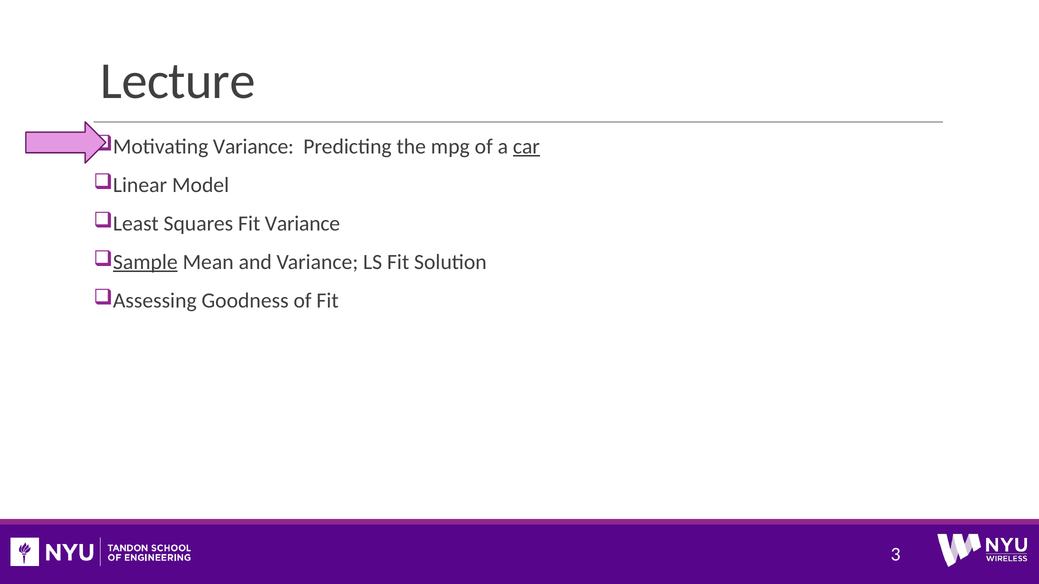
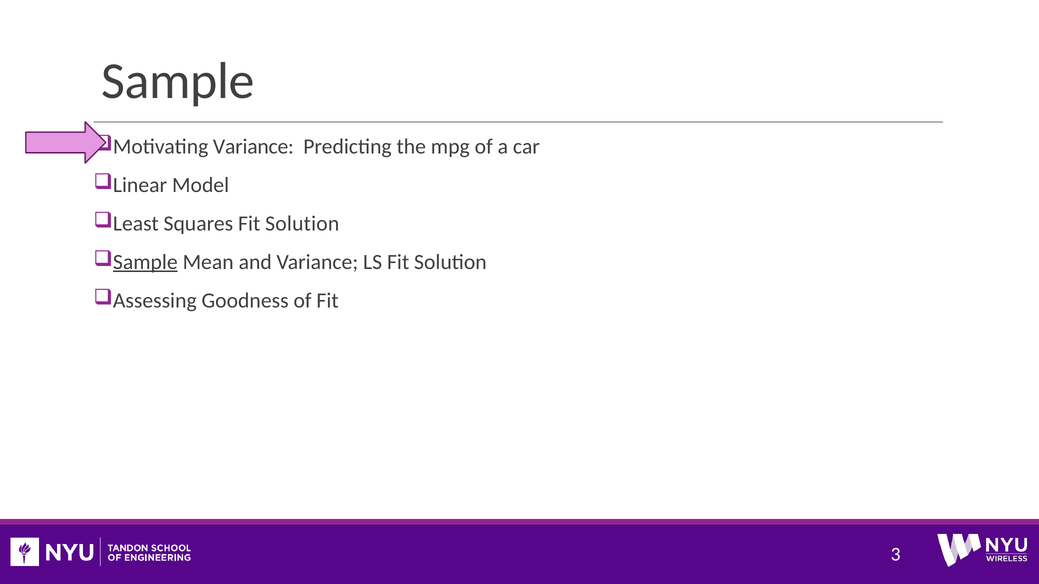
Lecture at (178, 81): Lecture -> Sample
car underline: present -> none
Squares Fit Variance: Variance -> Solution
